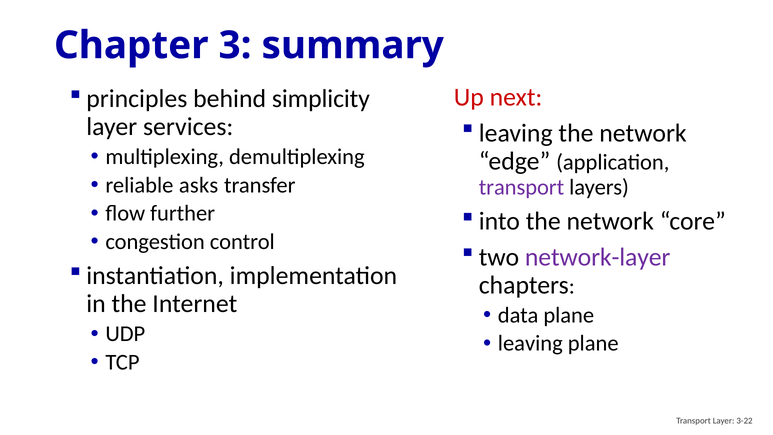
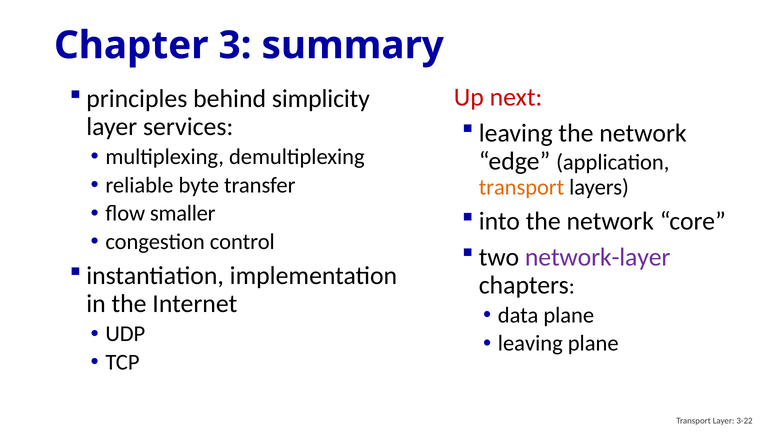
asks: asks -> byte
transport at (521, 187) colour: purple -> orange
further: further -> smaller
